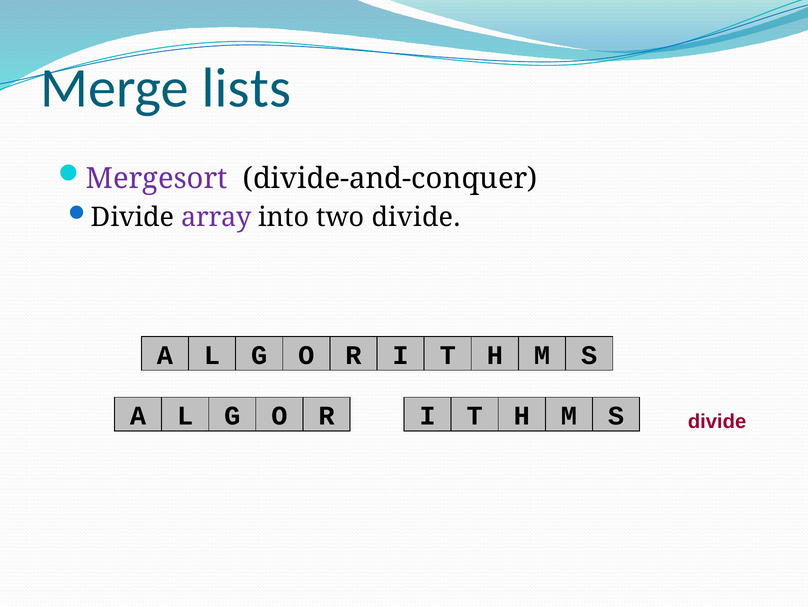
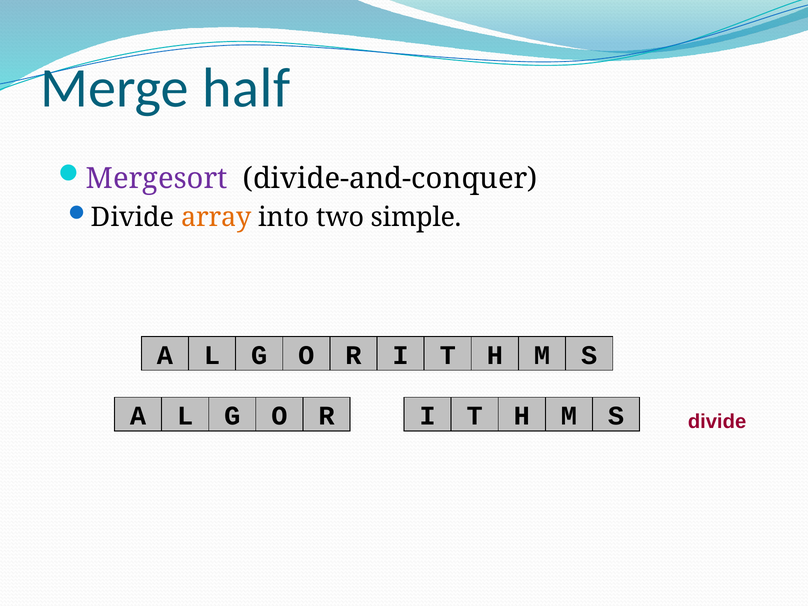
lists: lists -> half
array colour: purple -> orange
two divide: divide -> simple
